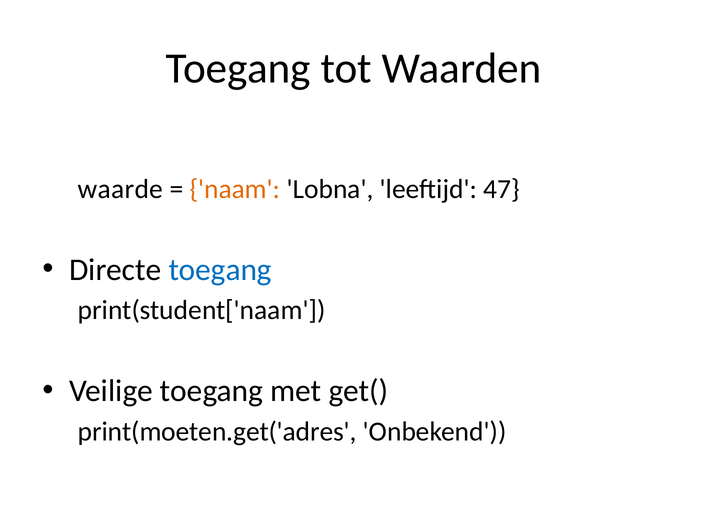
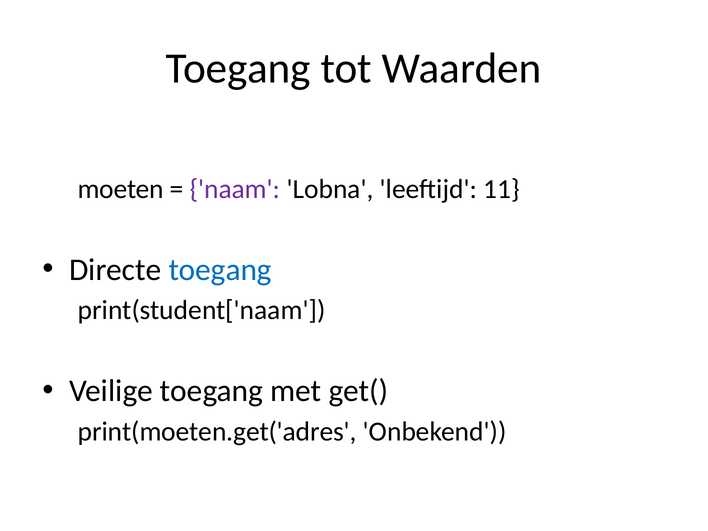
waarde: waarde -> moeten
naam colour: orange -> purple
47: 47 -> 11
